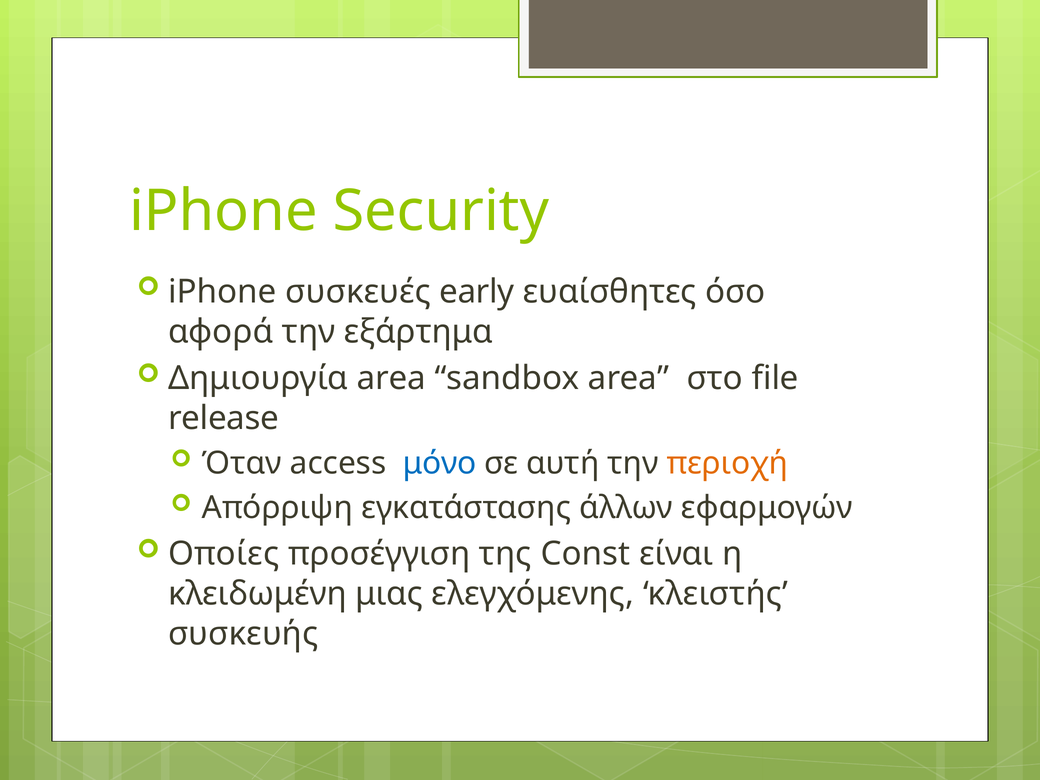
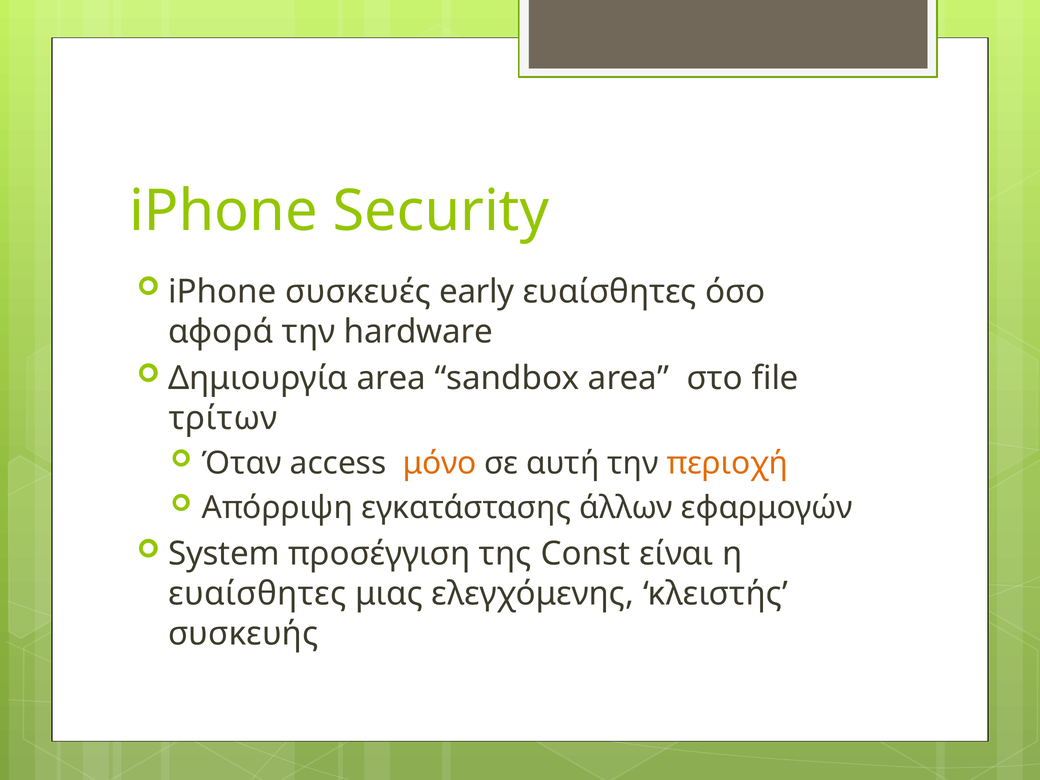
εξάρτημα: εξάρτημα -> hardware
release: release -> τρίτων
μόνο colour: blue -> orange
Οποίες: Οποίες -> System
κλειδωμένη at (257, 594): κλειδωμένη -> ευαίσθητες
